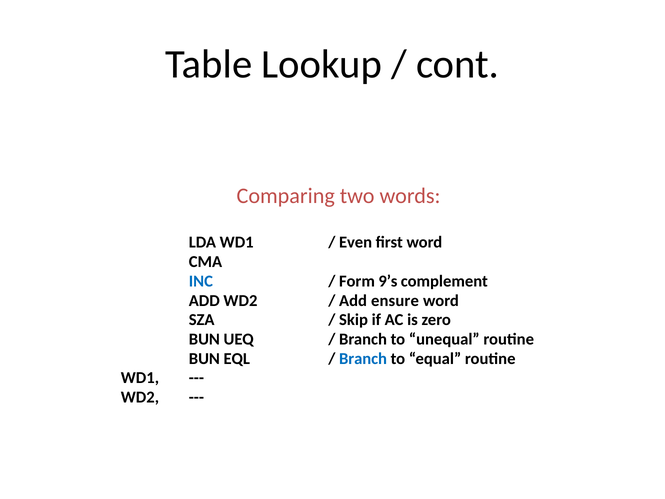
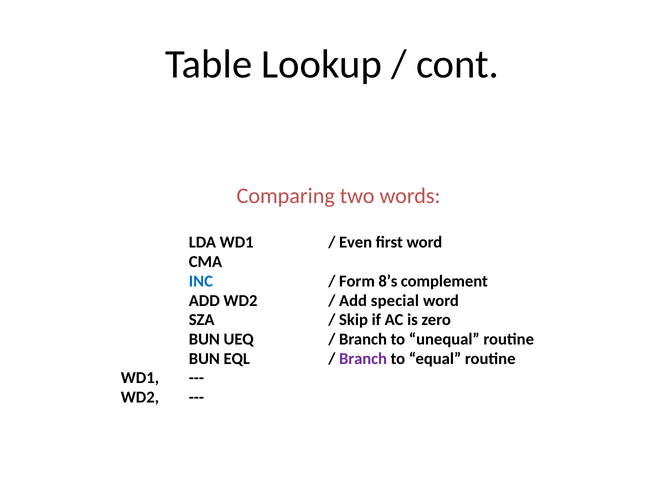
9’s: 9’s -> 8’s
ensure: ensure -> special
Branch at (363, 358) colour: blue -> purple
